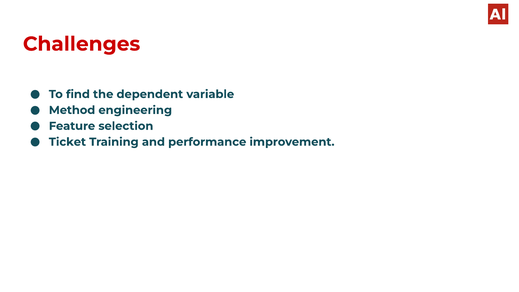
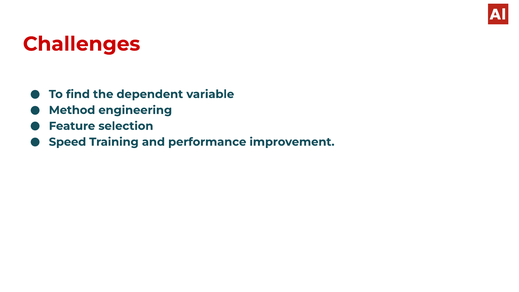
Ticket: Ticket -> Speed
